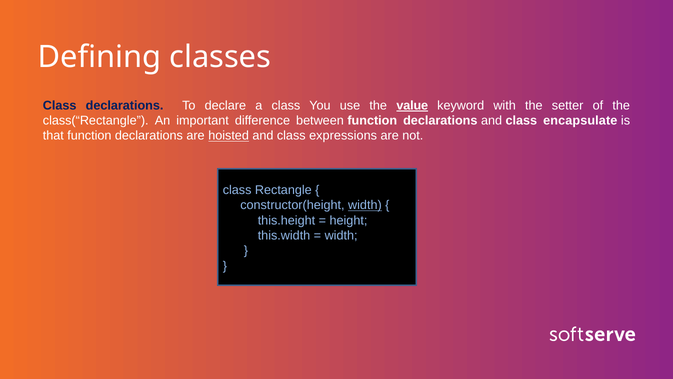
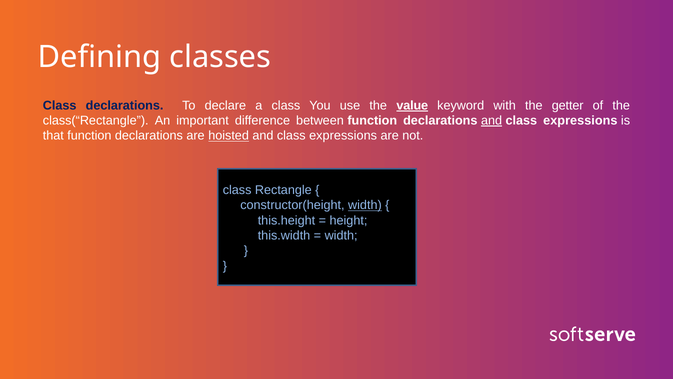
setter: setter -> getter
and at (492, 120) underline: none -> present
encapsulate at (580, 120): encapsulate -> expressions
